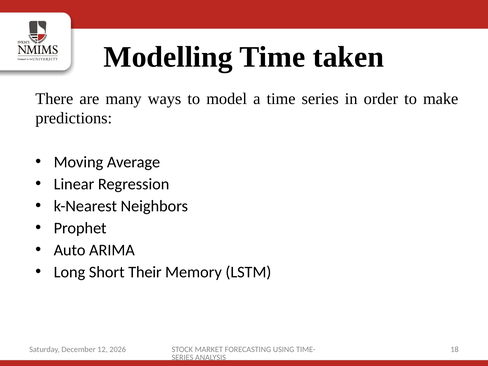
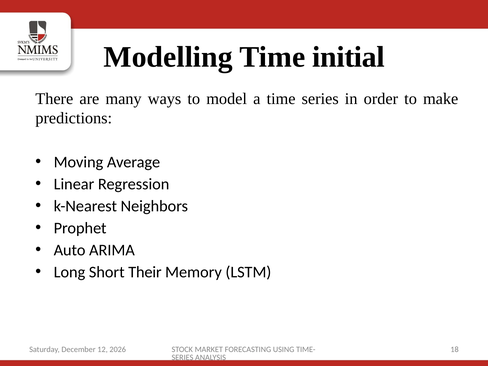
taken: taken -> initial
